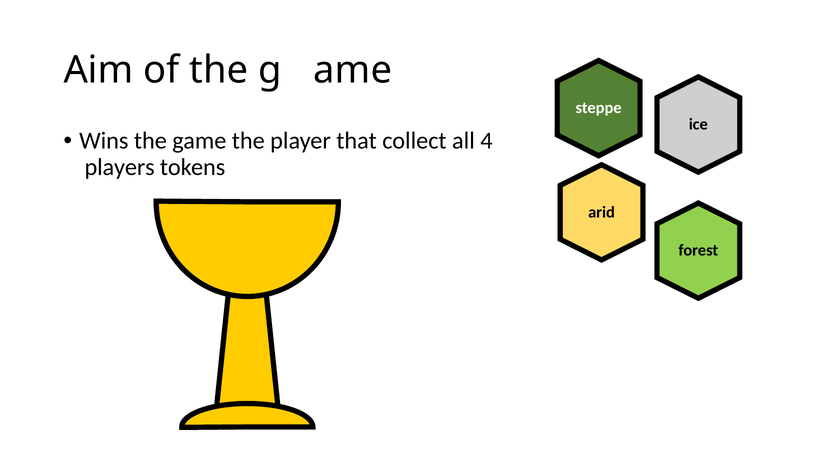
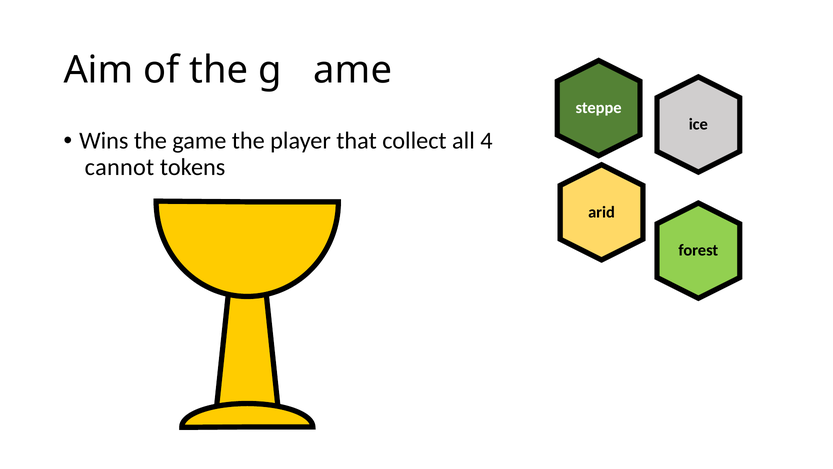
players: players -> cannot
